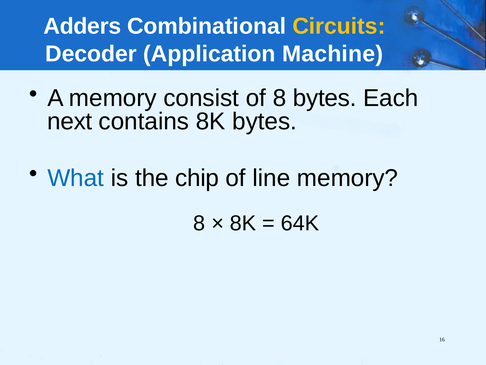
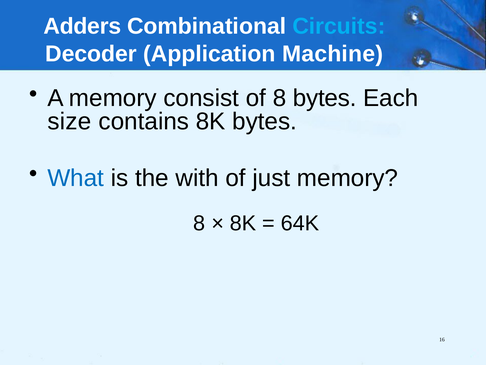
Circuits colour: yellow -> light blue
next: next -> size
chip: chip -> with
line: line -> just
